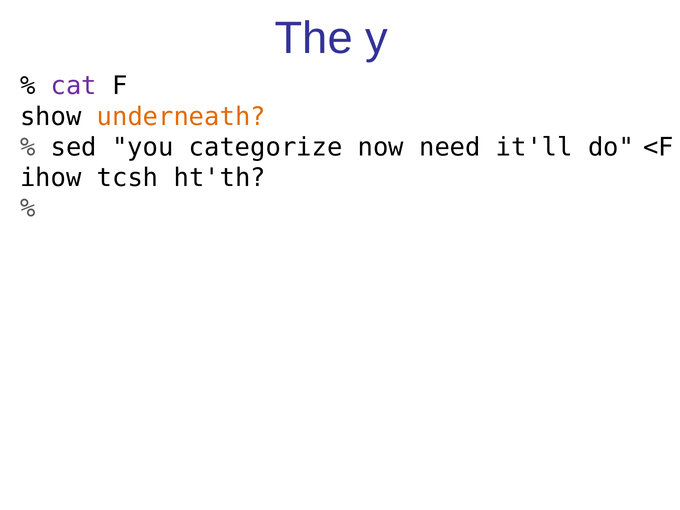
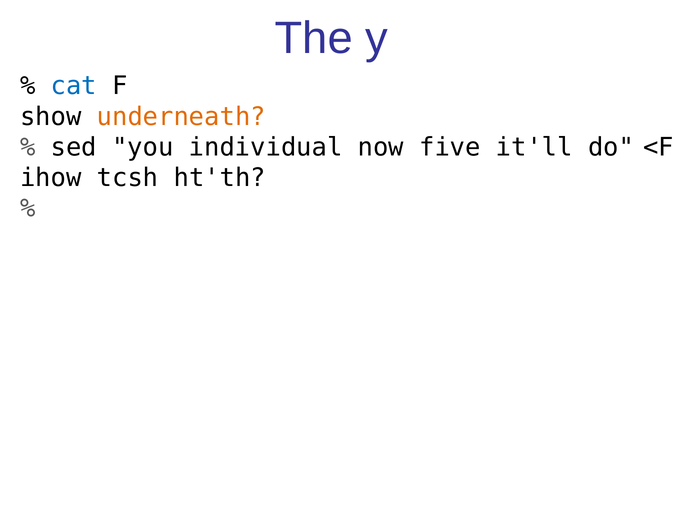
cat colour: purple -> blue
categorize: categorize -> individual
need: need -> five
